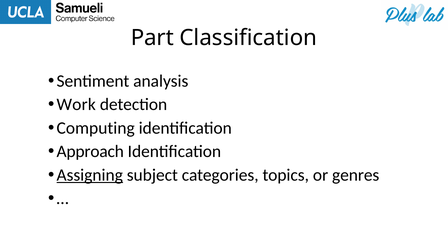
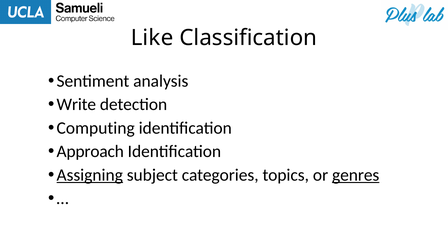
Part: Part -> Like
Work: Work -> Write
genres underline: none -> present
